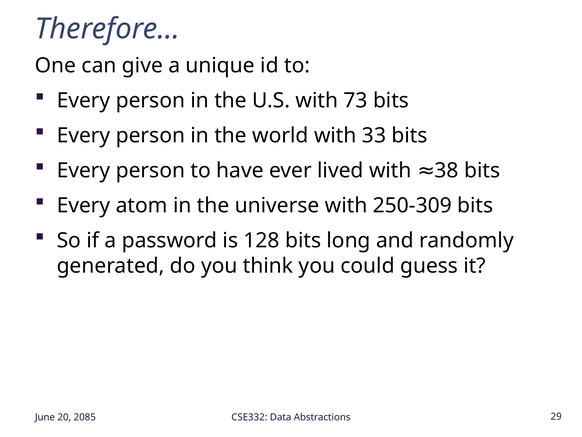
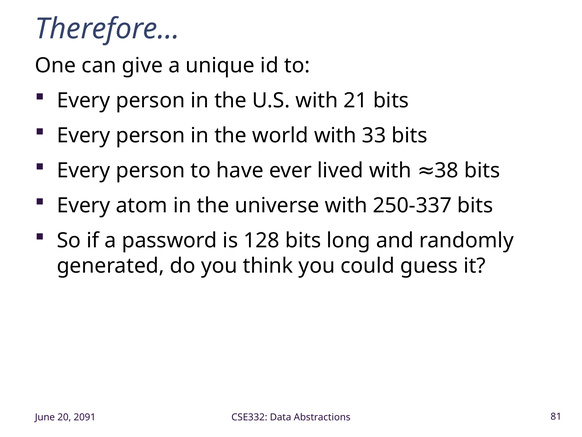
73: 73 -> 21
250-309: 250-309 -> 250-337
2085: 2085 -> 2091
29: 29 -> 81
